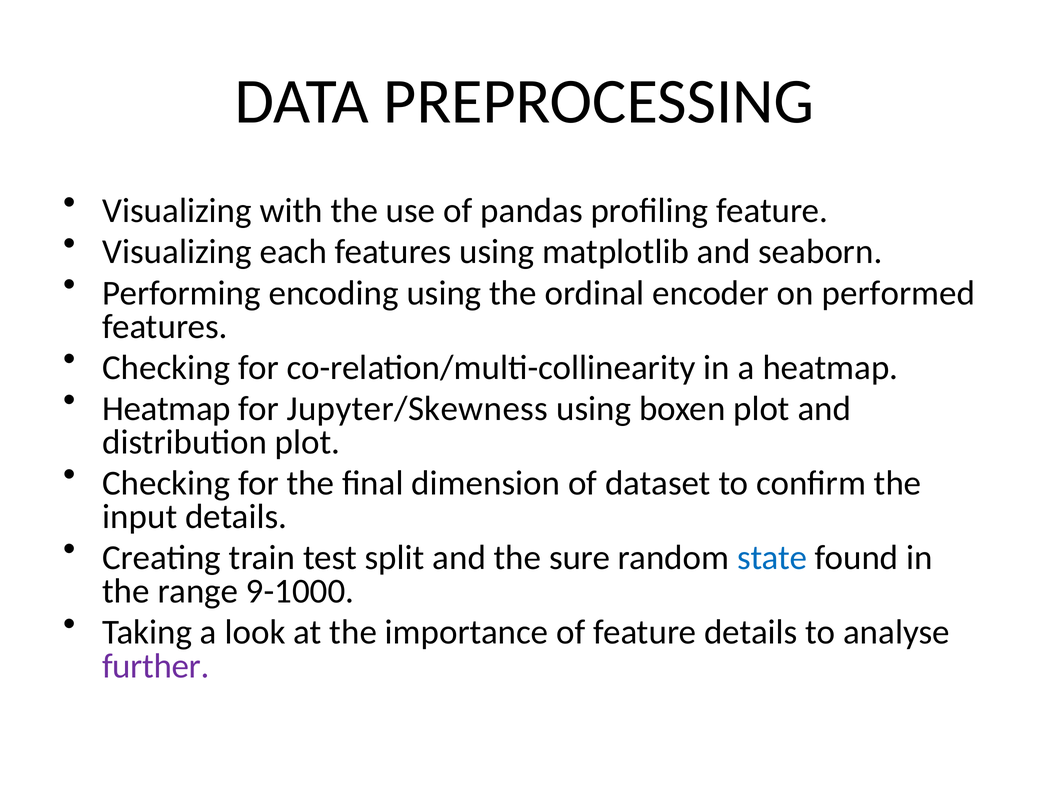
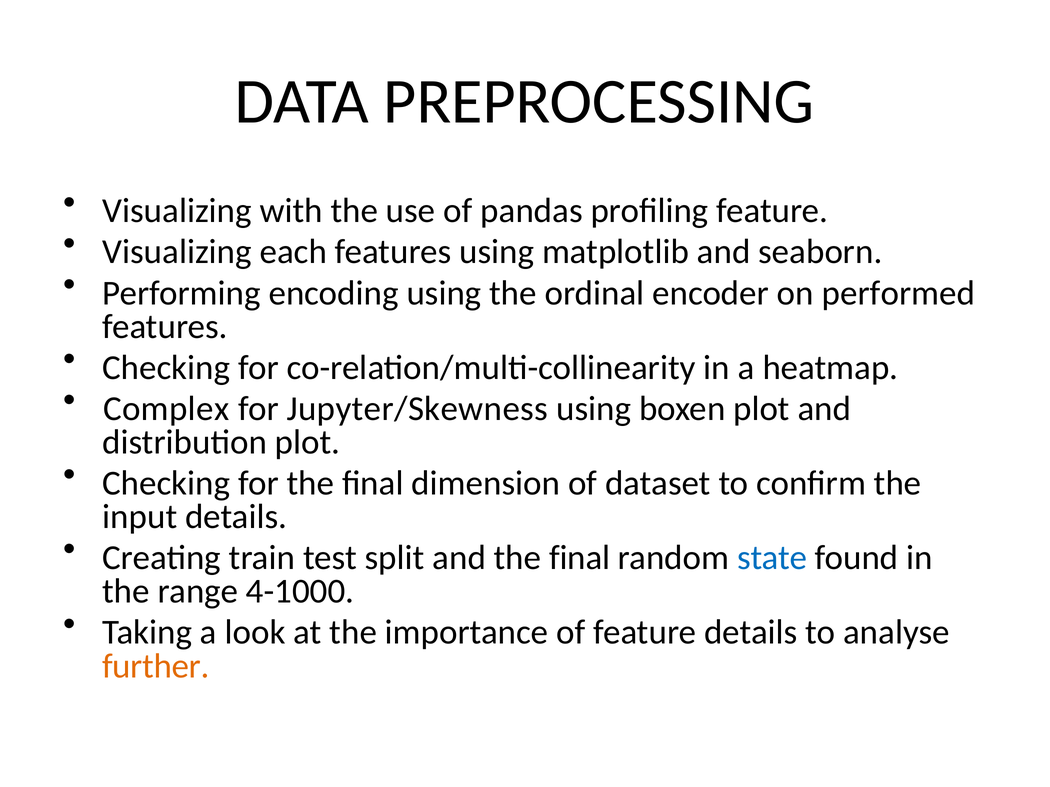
Heatmap at (166, 409): Heatmap -> Complex
and the sure: sure -> final
9-1000: 9-1000 -> 4-1000
further colour: purple -> orange
